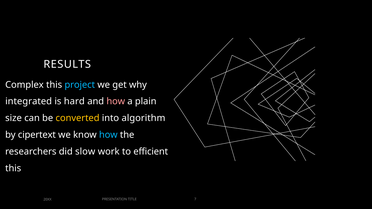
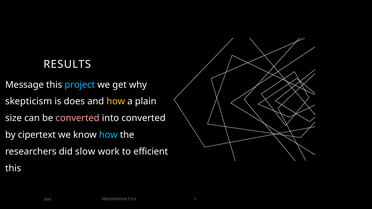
Complex: Complex -> Message
integrated: integrated -> skepticism
hard: hard -> does
how at (116, 102) colour: pink -> yellow
converted at (78, 118) colour: yellow -> pink
into algorithm: algorithm -> converted
